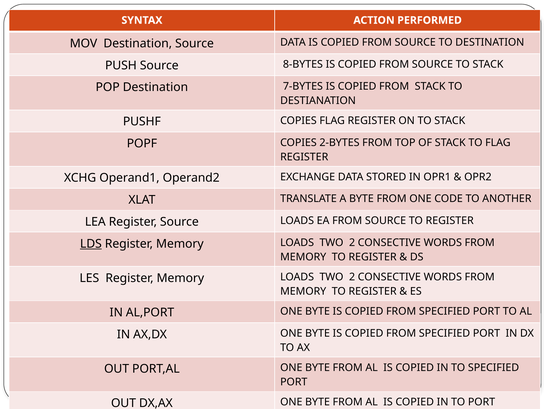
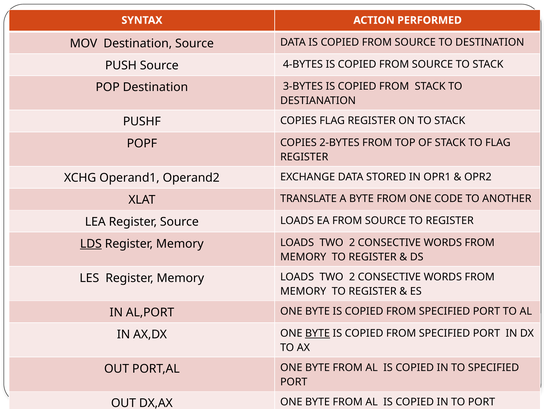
8-BYTES: 8-BYTES -> 4-BYTES
7-BYTES: 7-BYTES -> 3-BYTES
BYTE at (318, 333) underline: none -> present
